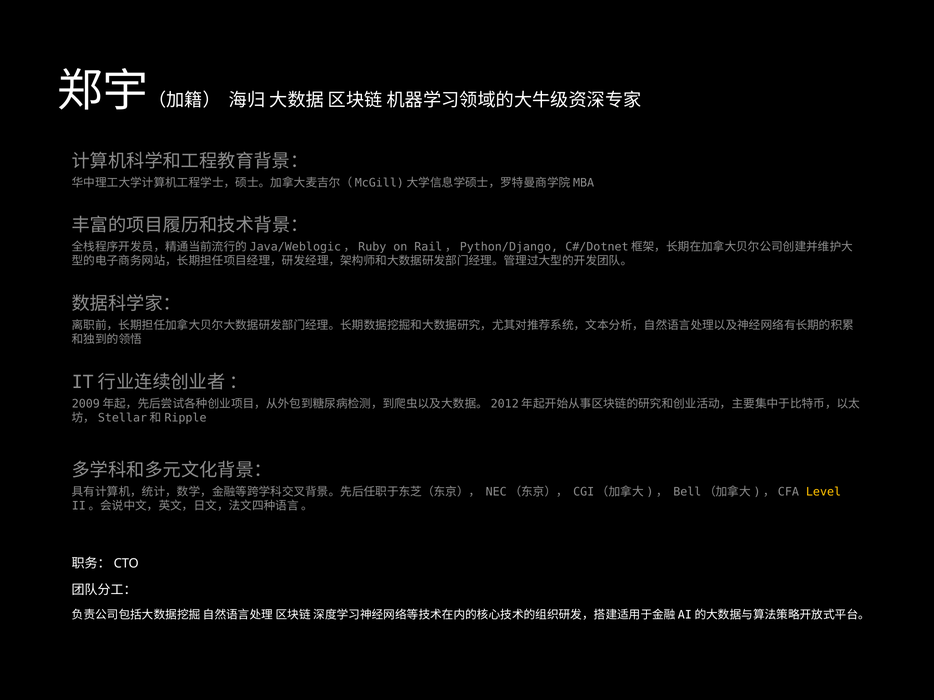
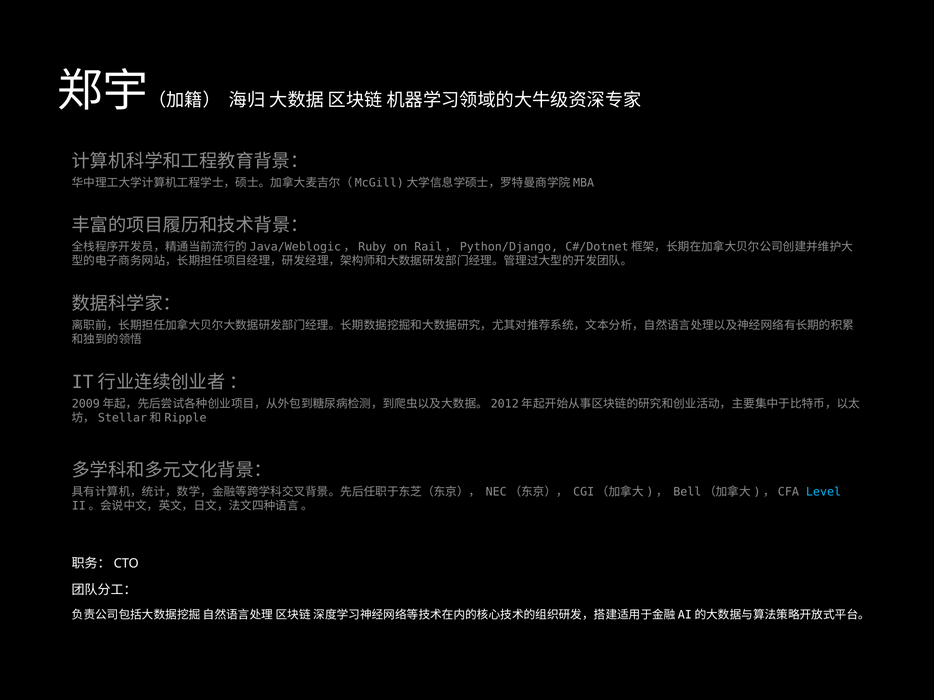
Level colour: yellow -> light blue
